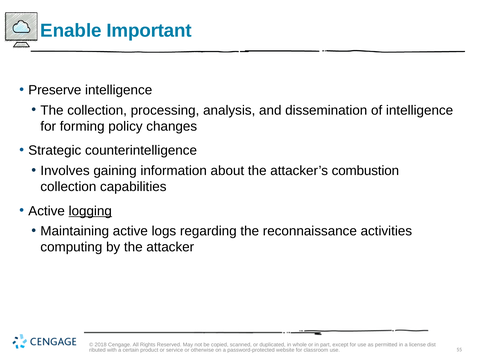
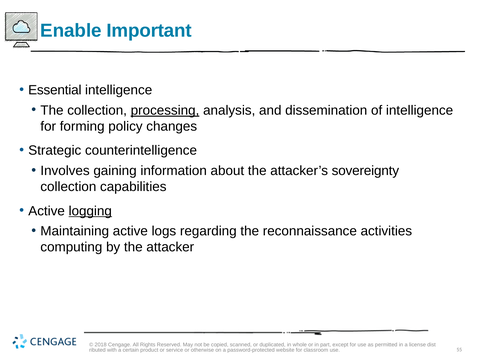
Preserve: Preserve -> Essential
processing underline: none -> present
combustion: combustion -> sovereignty
